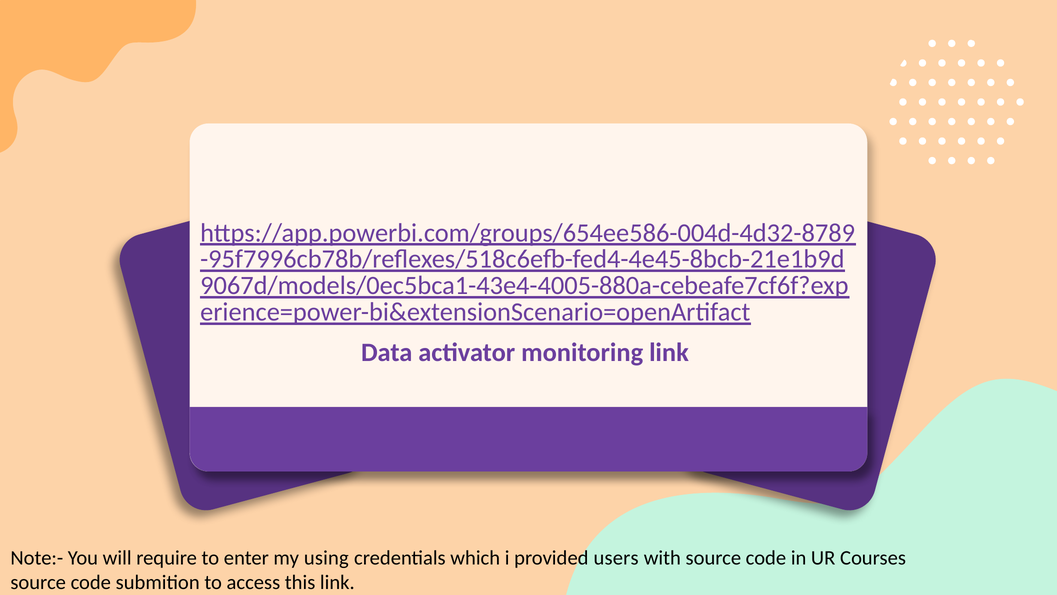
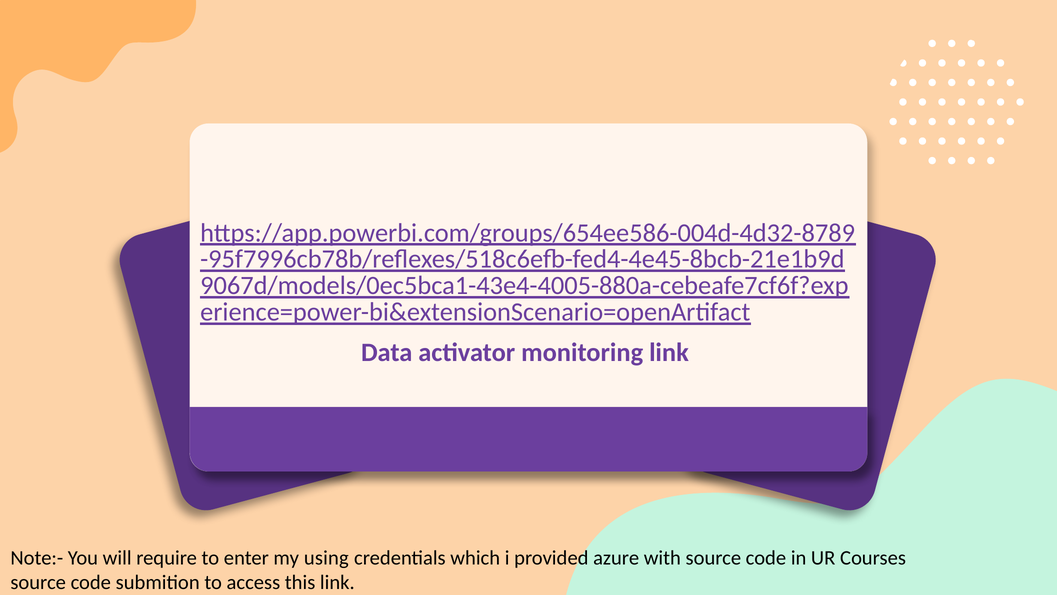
users: users -> azure
